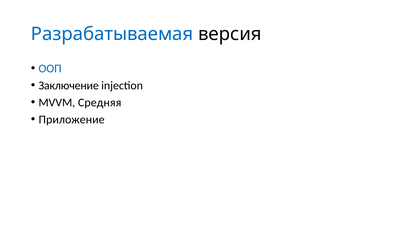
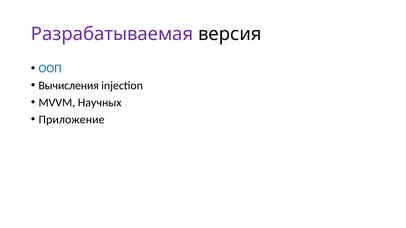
Разрабатываемая colour: blue -> purple
Заключение: Заключение -> Вычисления
Средняя: Средняя -> Научных
